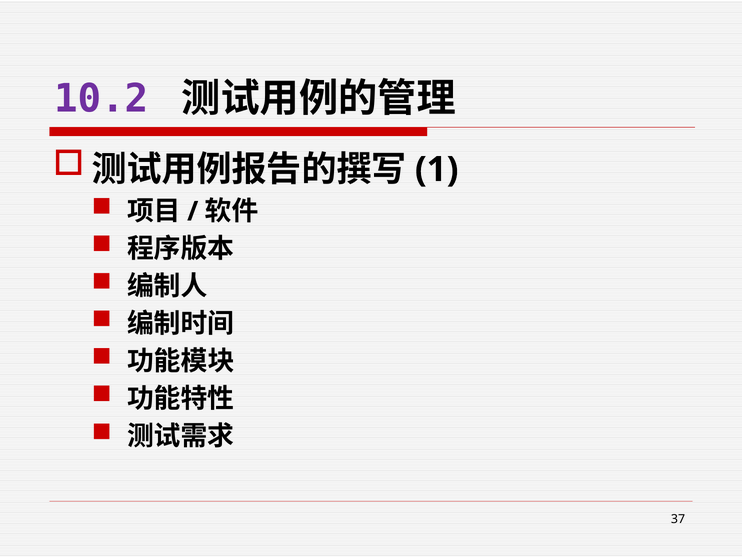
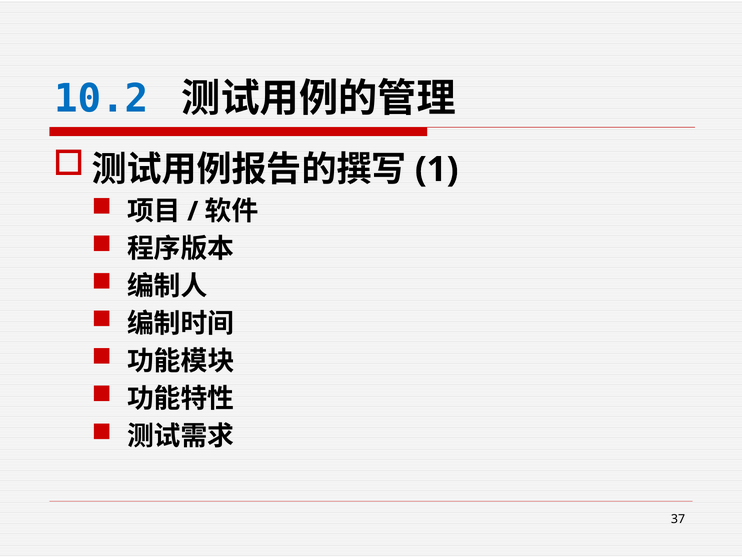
10.2 colour: purple -> blue
